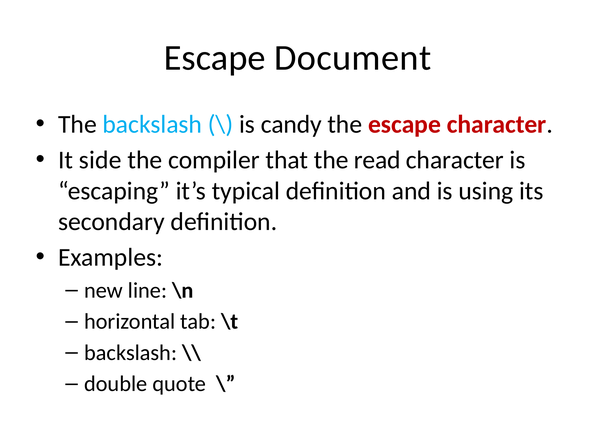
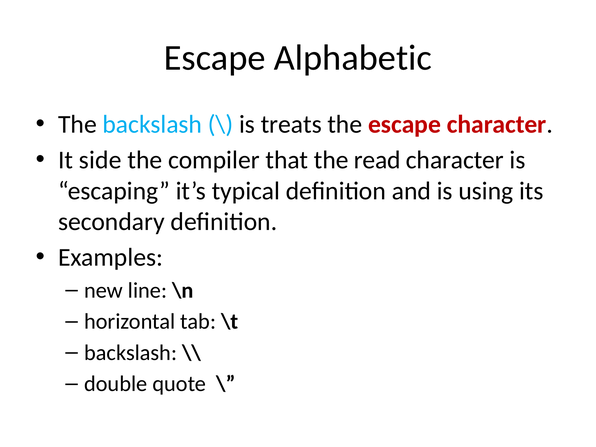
Document: Document -> Alphabetic
candy: candy -> treats
